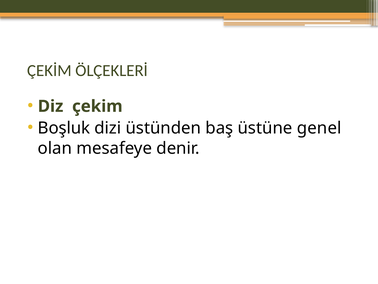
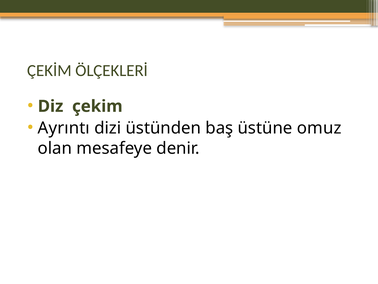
Boşluk: Boşluk -> Ayrıntı
genel: genel -> omuz
